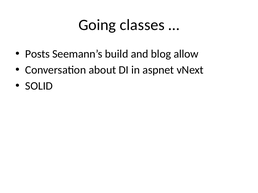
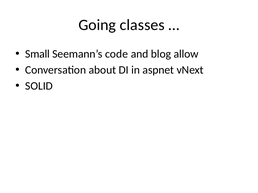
Posts: Posts -> Small
build: build -> code
